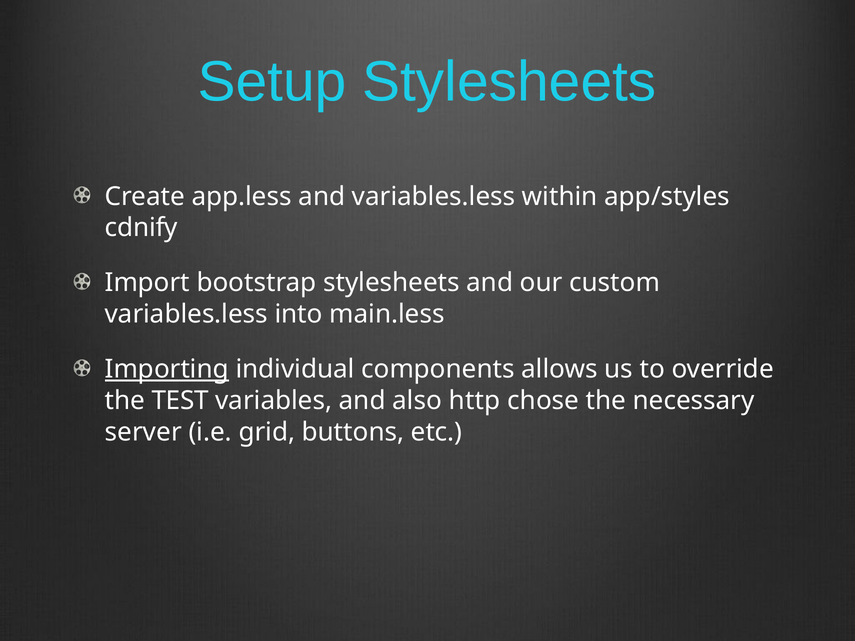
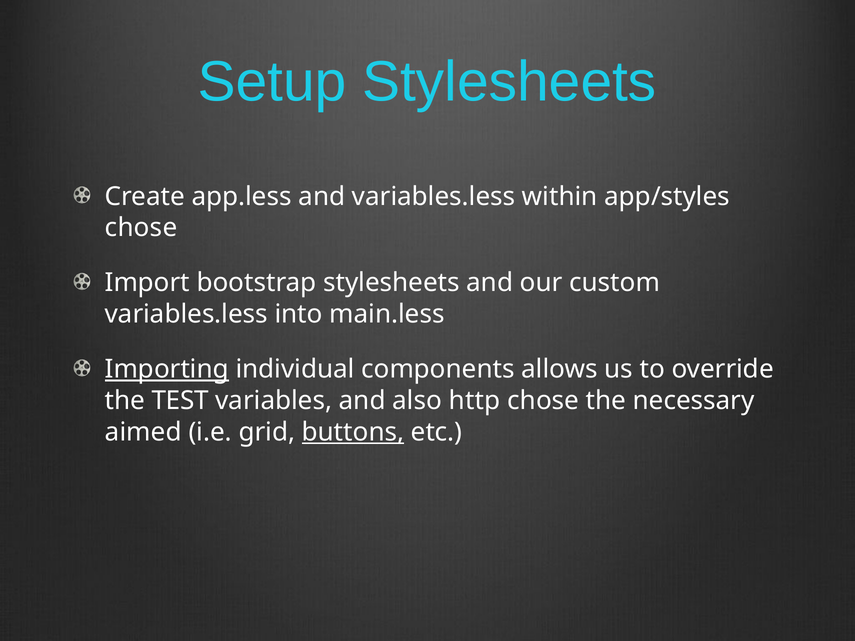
cdnify at (141, 228): cdnify -> chose
server: server -> aimed
buttons underline: none -> present
